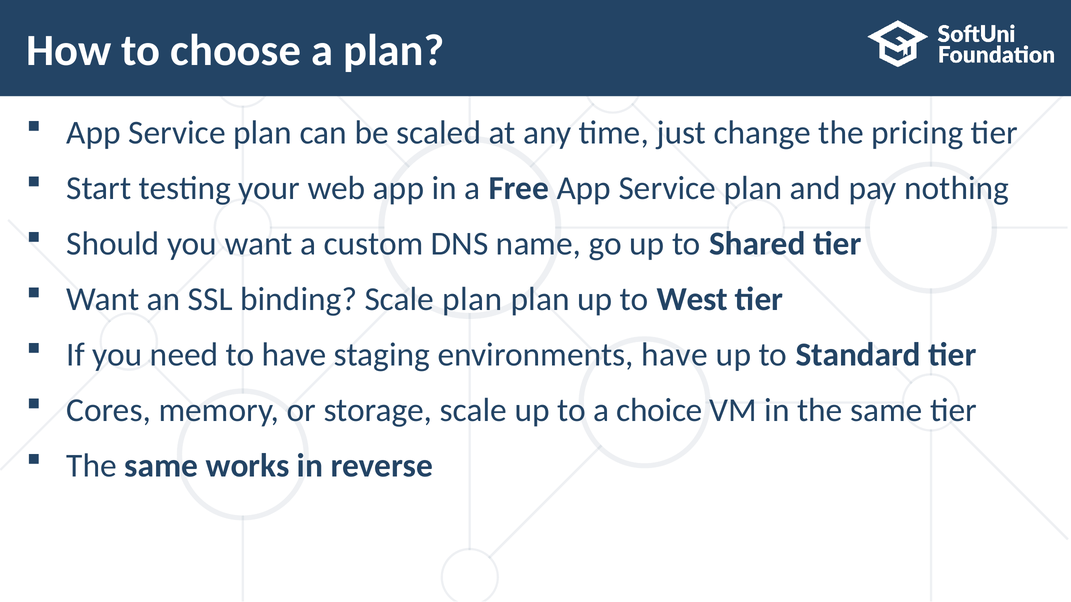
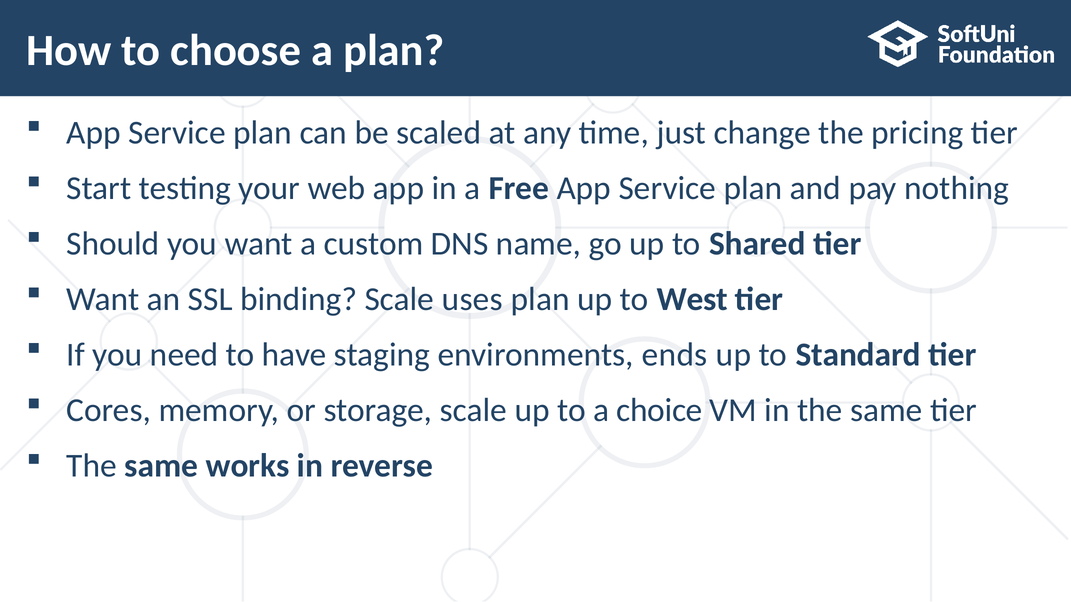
Scale plan: plan -> uses
environments have: have -> ends
